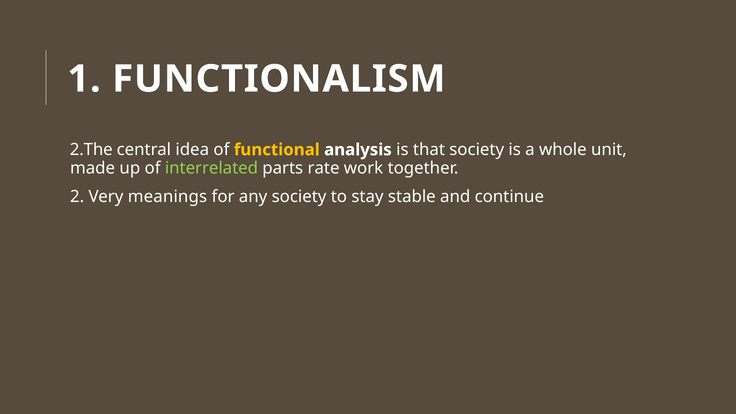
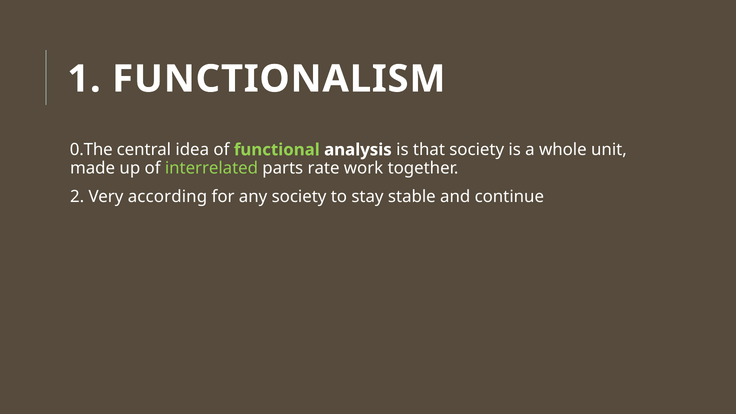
2.The: 2.The -> 0.The
functional colour: yellow -> light green
meanings: meanings -> according
